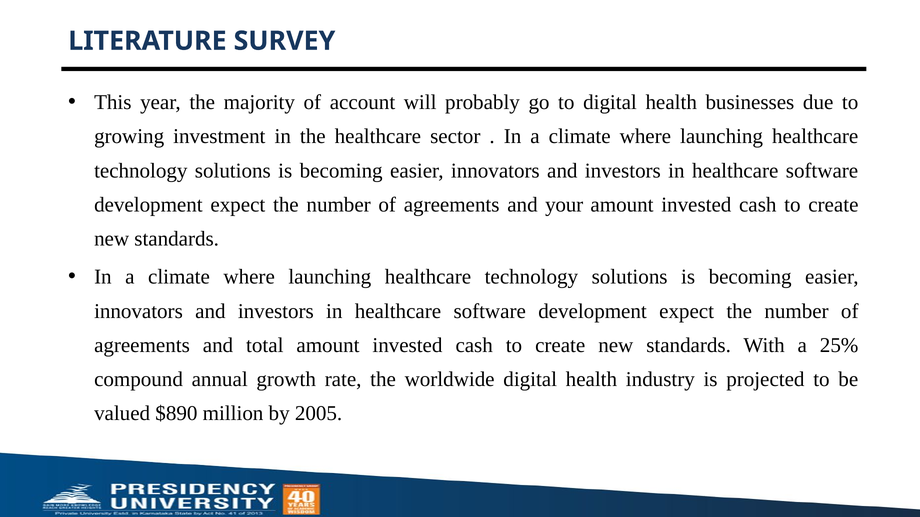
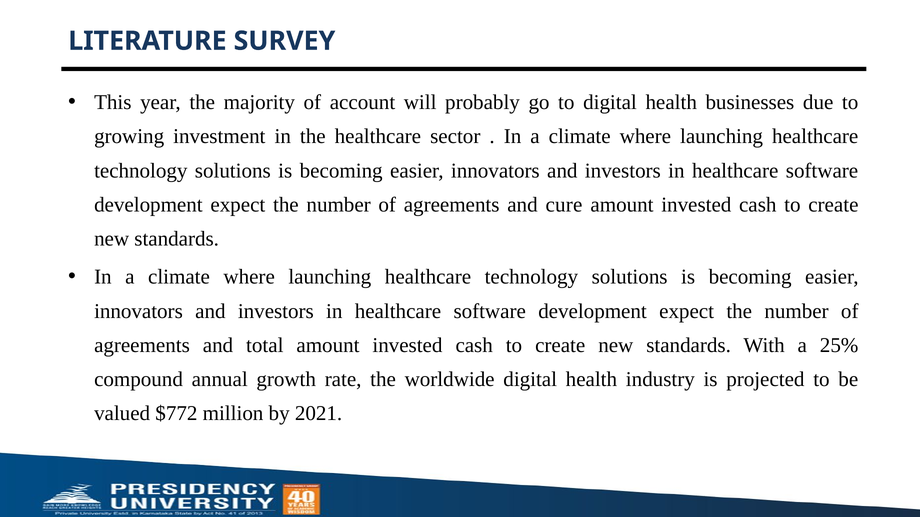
your: your -> cure
$890: $890 -> $772
2005: 2005 -> 2021
